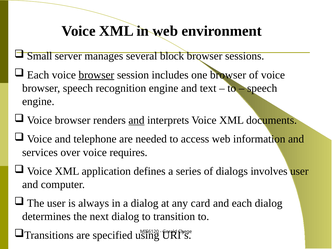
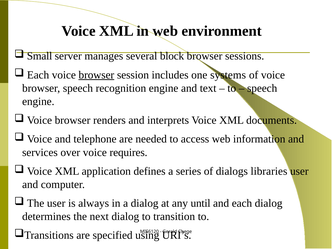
one browser: browser -> systems
and at (136, 120) underline: present -> none
involves: involves -> libraries
card: card -> until
